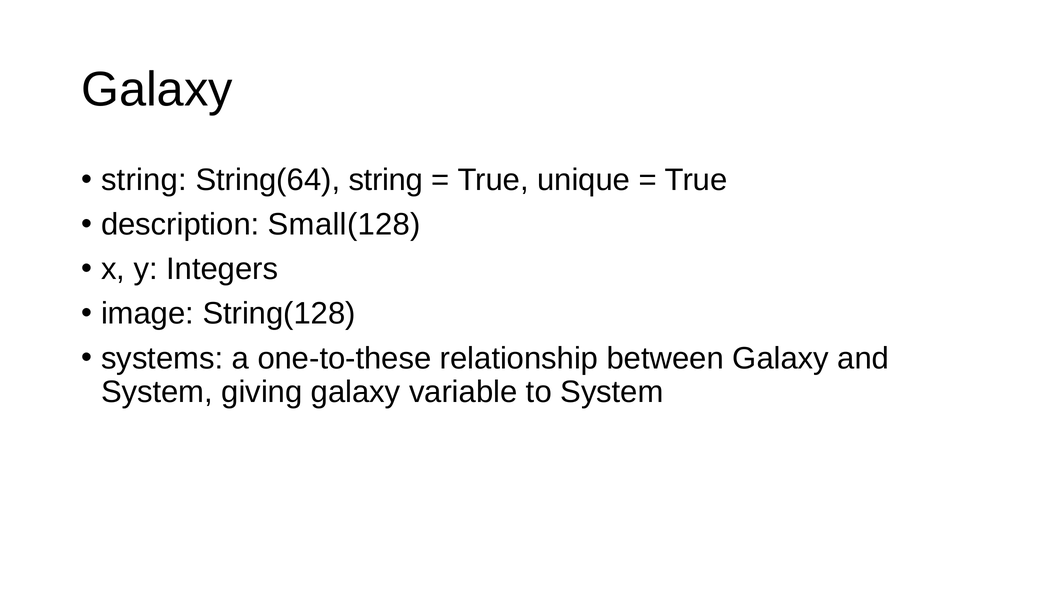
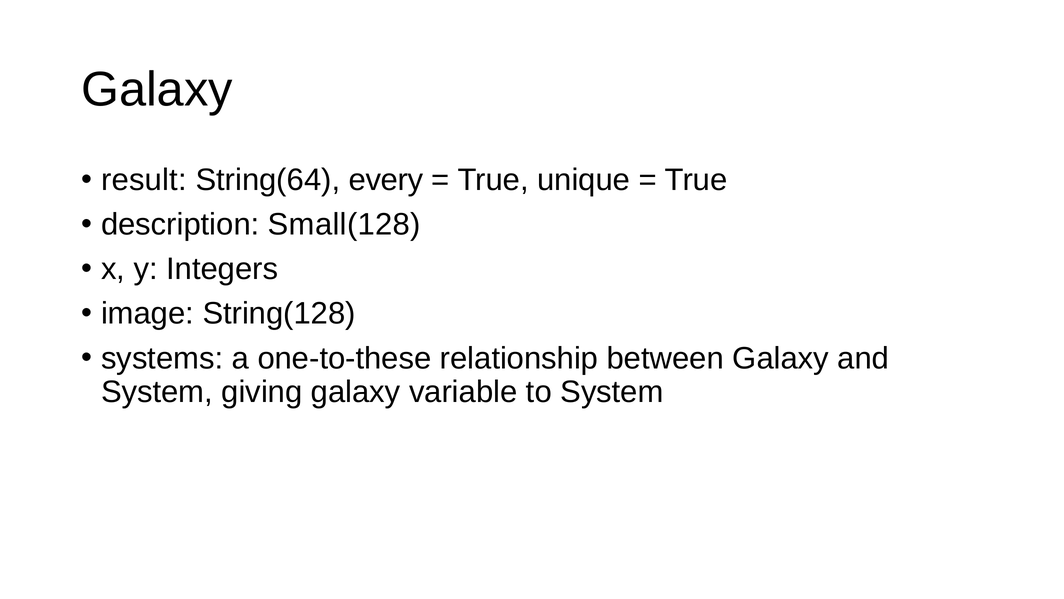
string at (144, 180): string -> result
String(64 string: string -> every
